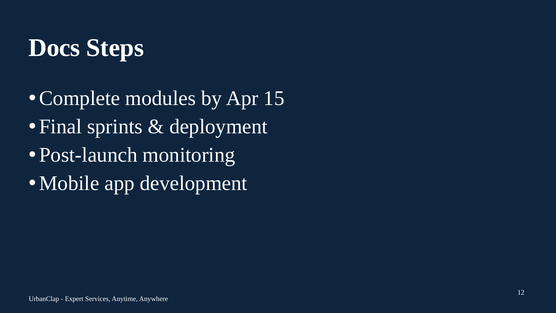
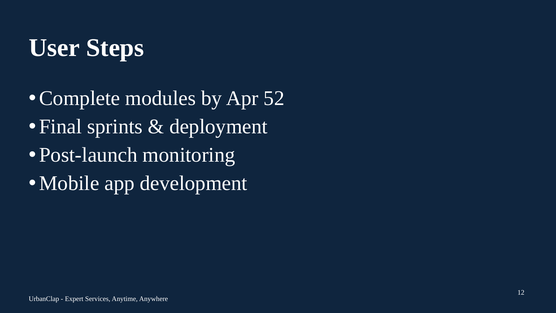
Docs: Docs -> User
15: 15 -> 52
